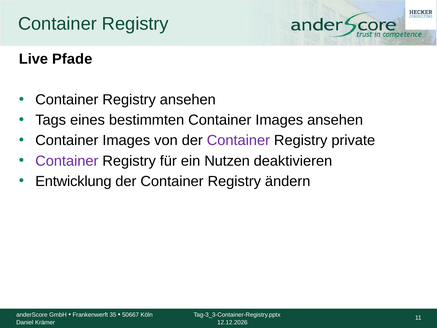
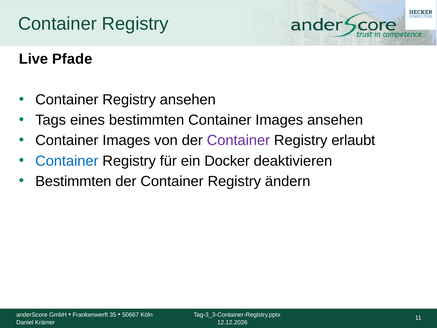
private: private -> erlaubt
Container at (67, 161) colour: purple -> blue
Nutzen: Nutzen -> Docker
Entwicklung at (73, 181): Entwicklung -> Bestimmten
